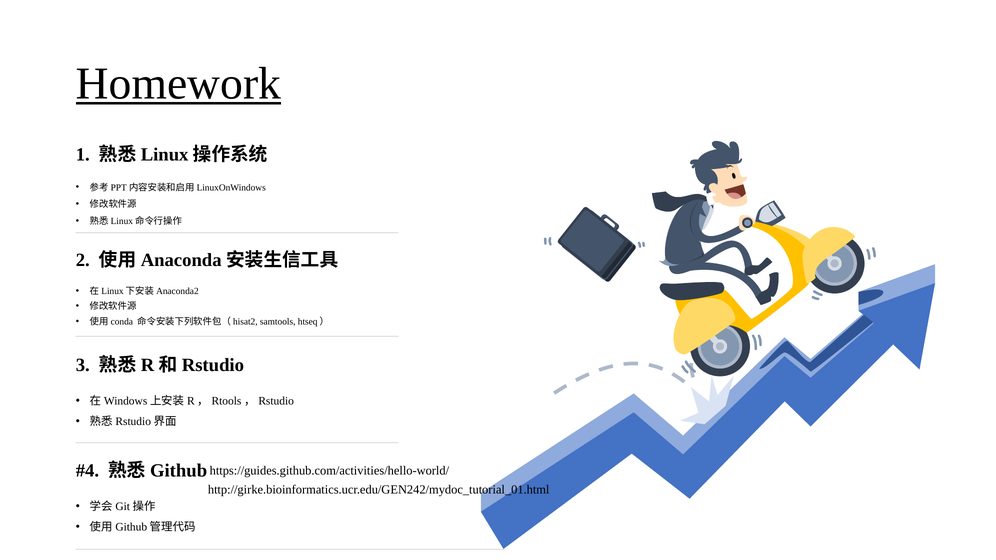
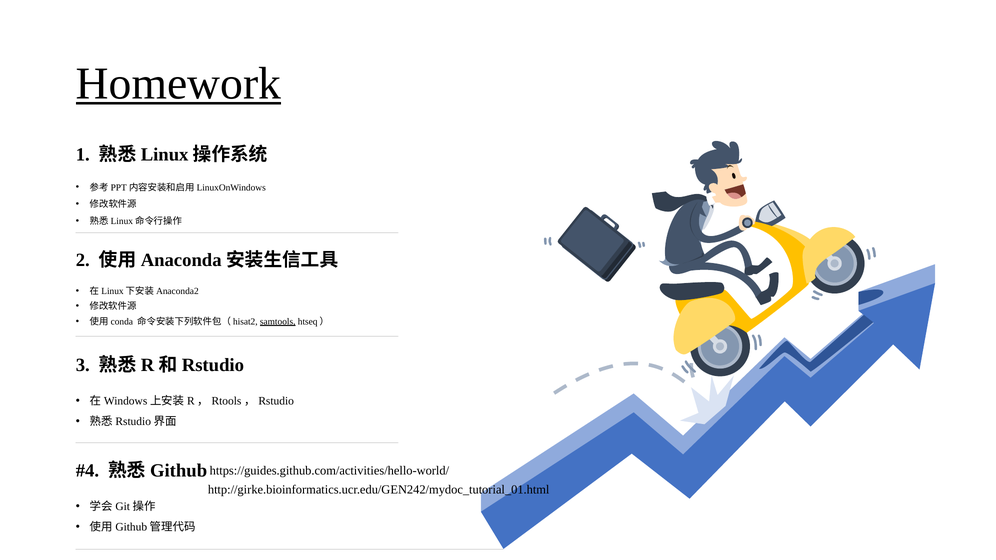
samtools underline: none -> present
